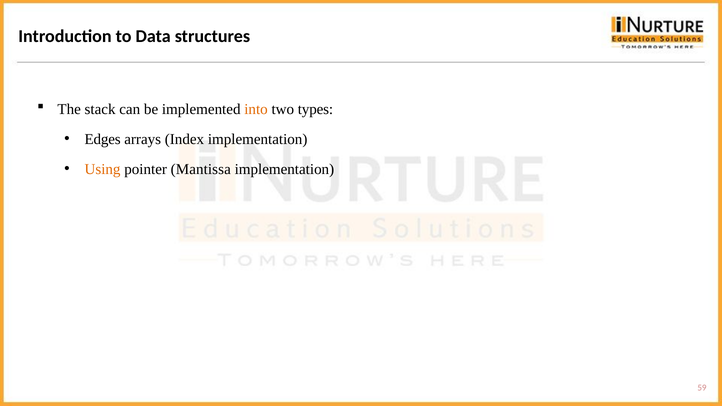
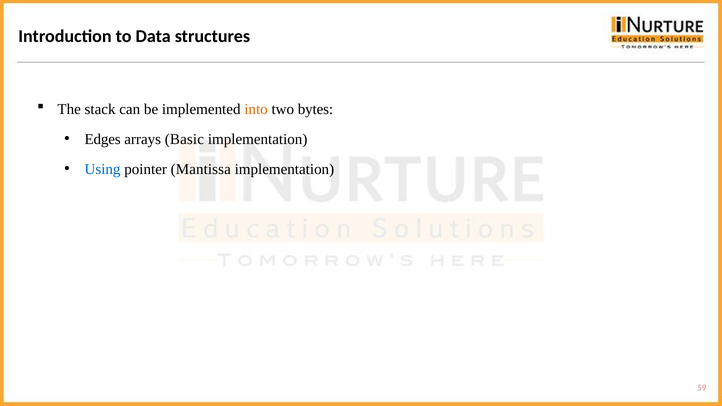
types: types -> bytes
Index: Index -> Basic
Using colour: orange -> blue
